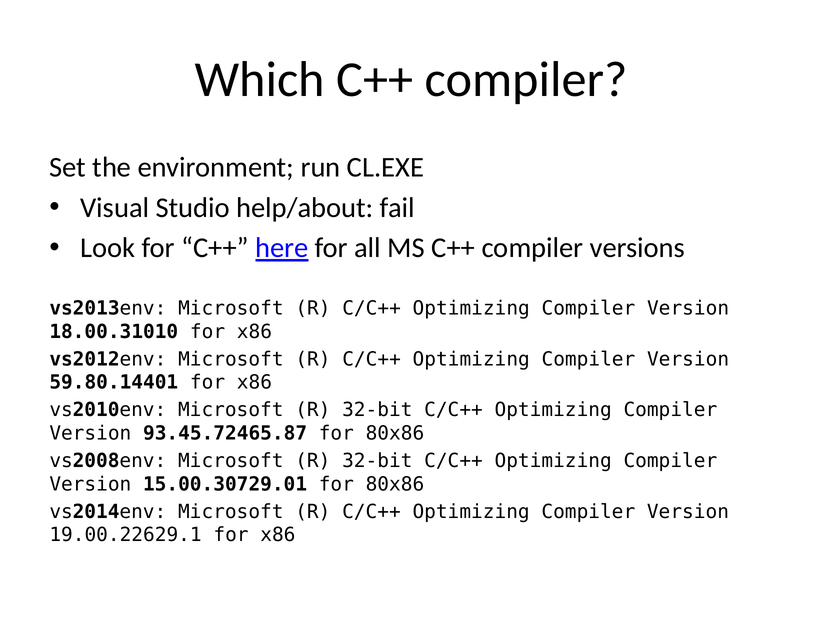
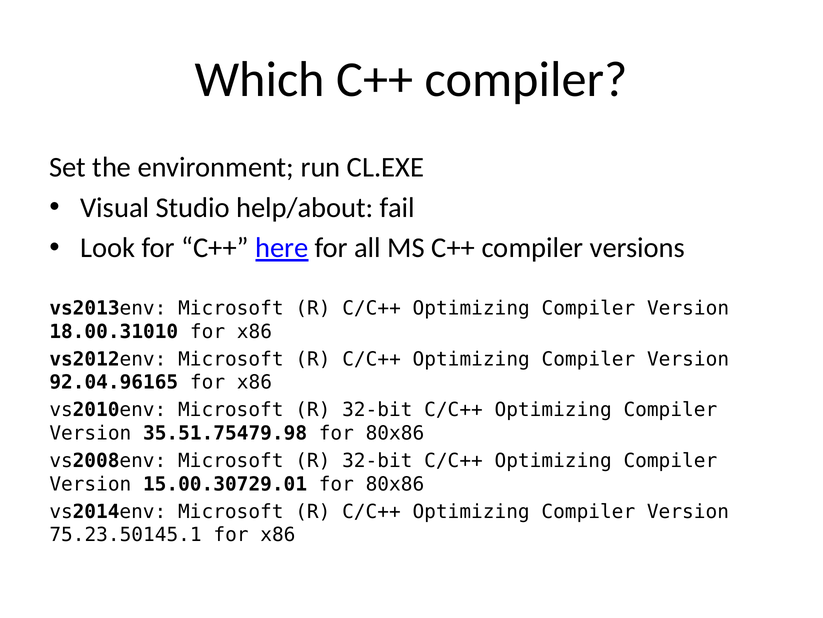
59.80.14401: 59.80.14401 -> 92.04.96165
93.45.72465.87: 93.45.72465.87 -> 35.51.75479.98
19.00.22629.1: 19.00.22629.1 -> 75.23.50145.1
